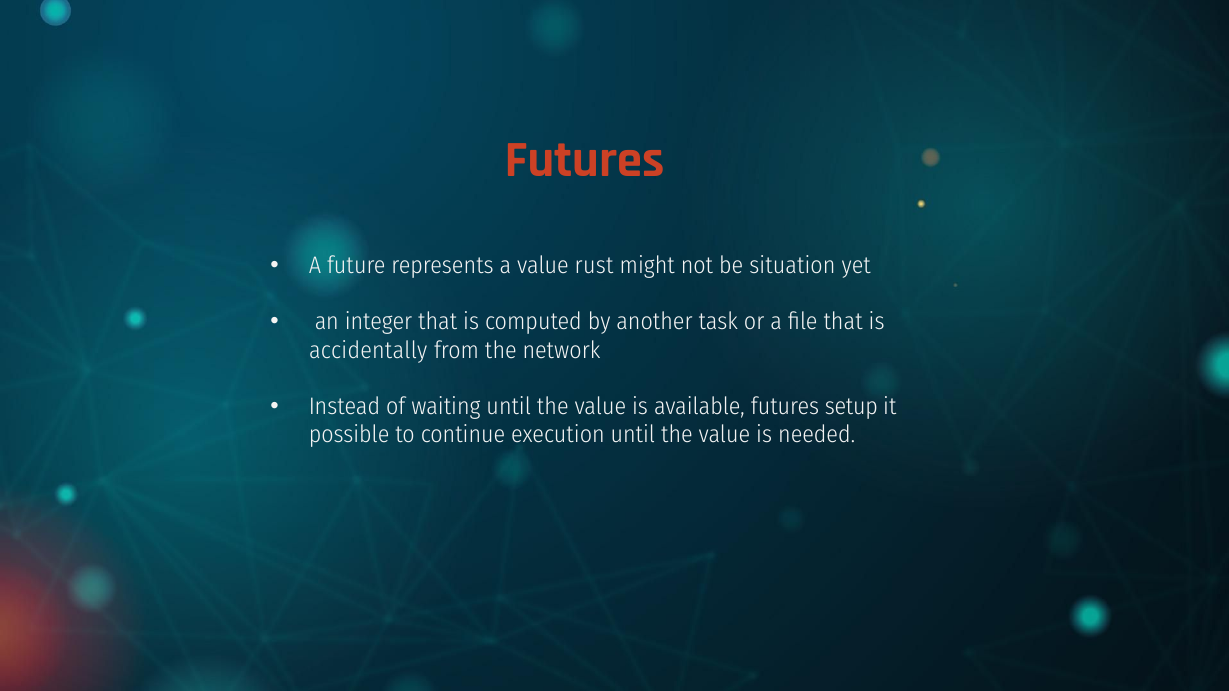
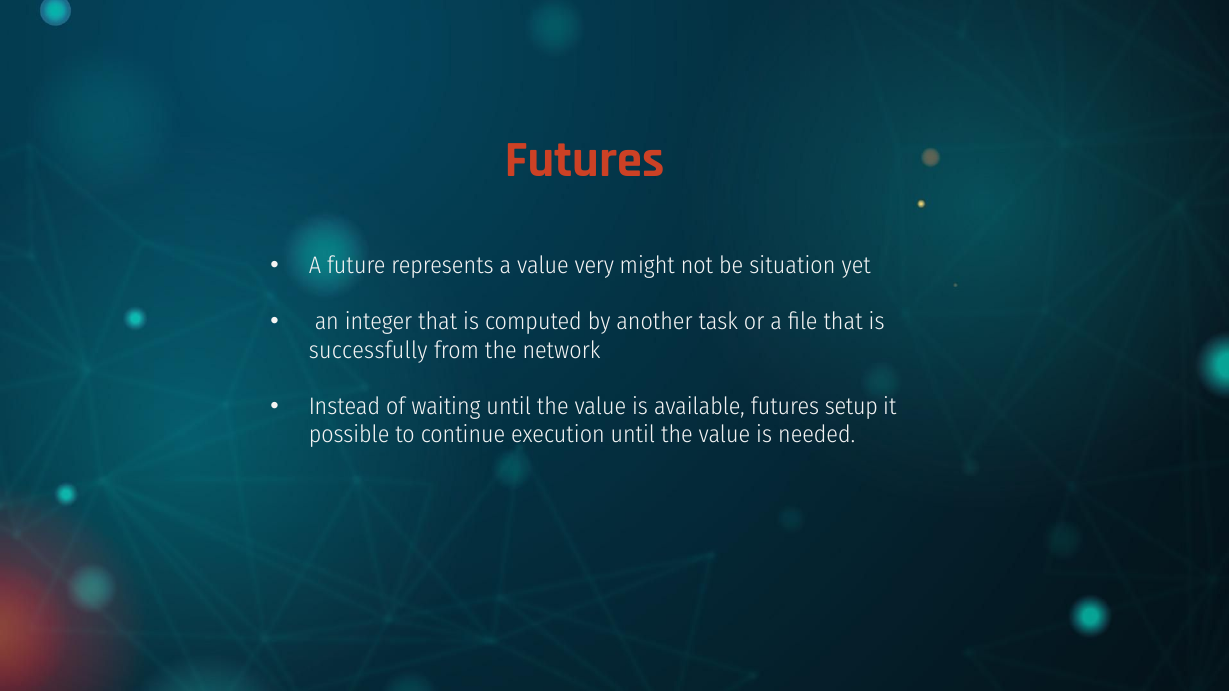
rust: rust -> very
accidentally: accidentally -> successfully
